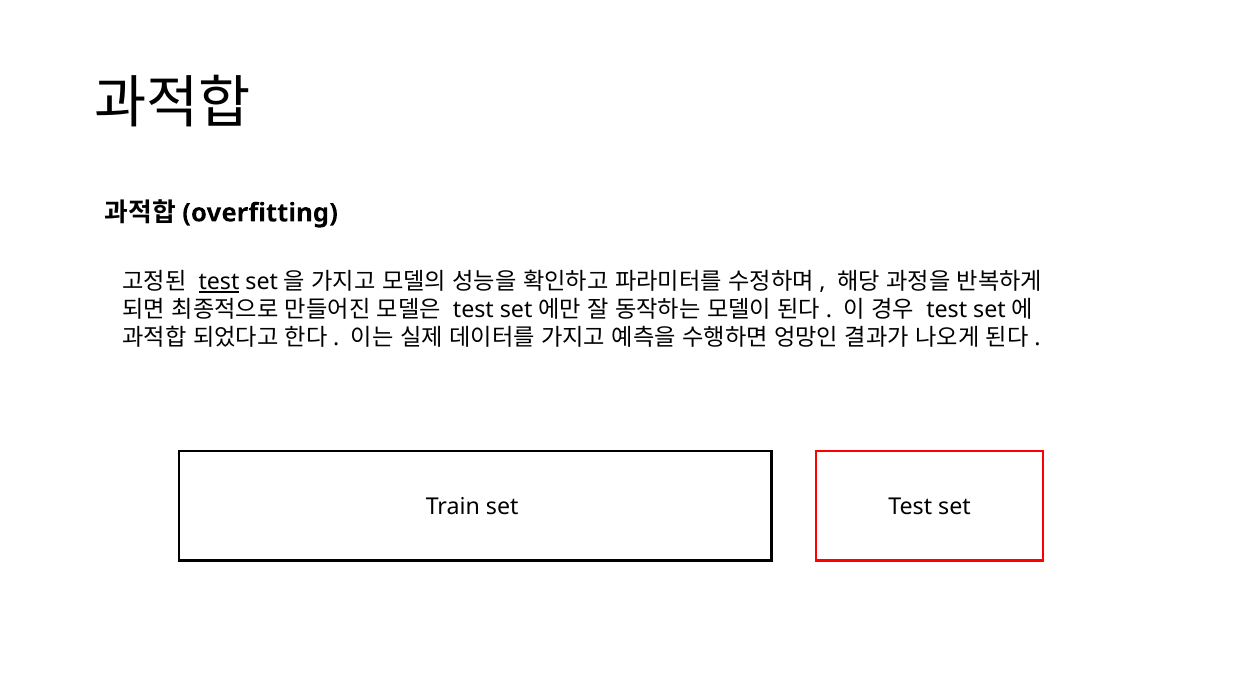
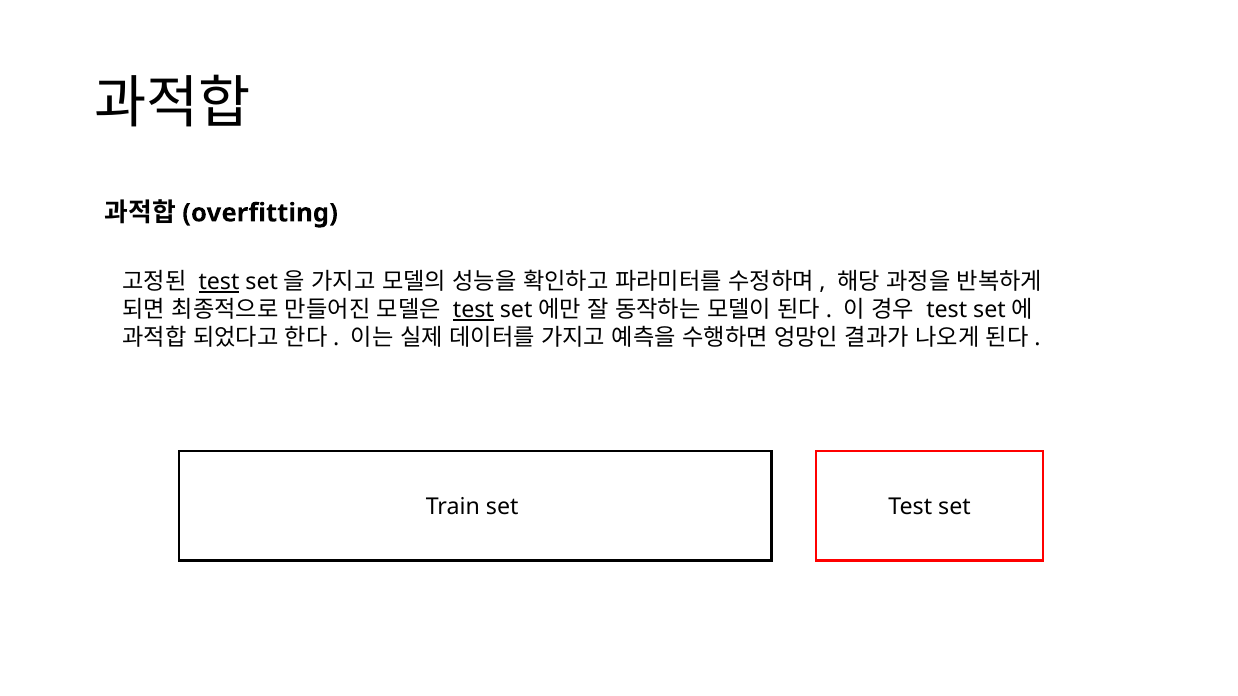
test at (473, 310) underline: none -> present
